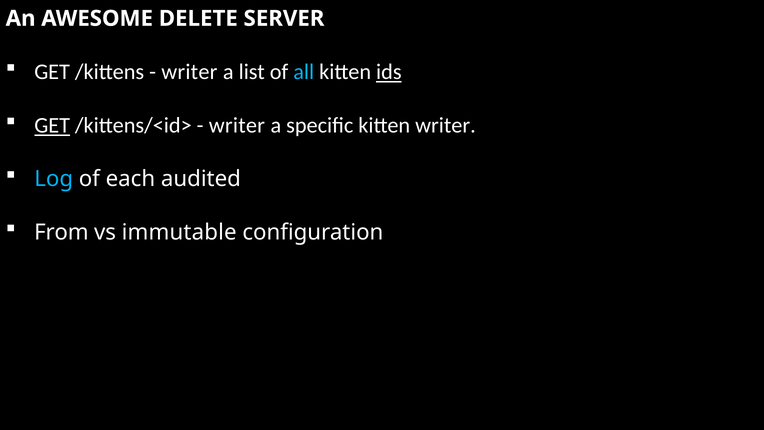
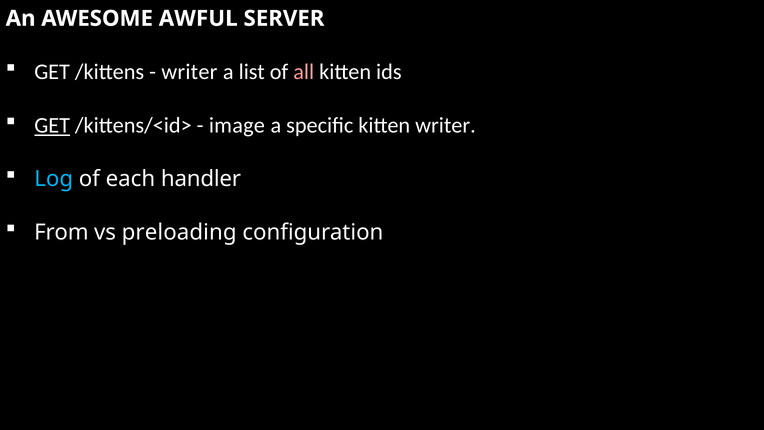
DELETE: DELETE -> AWFUL
all colour: light blue -> pink
ids underline: present -> none
writer at (237, 125): writer -> image
audited: audited -> handler
immutable: immutable -> preloading
